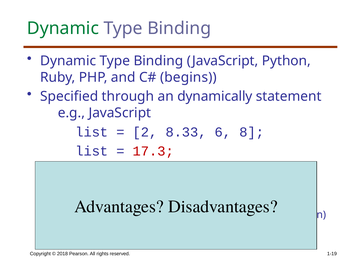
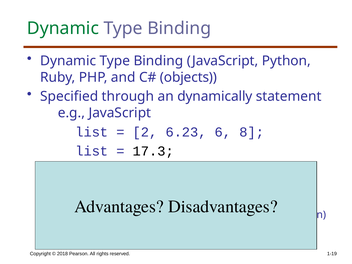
begins: begins -> objects
8.33: 8.33 -> 6.23
17.3 colour: red -> black
